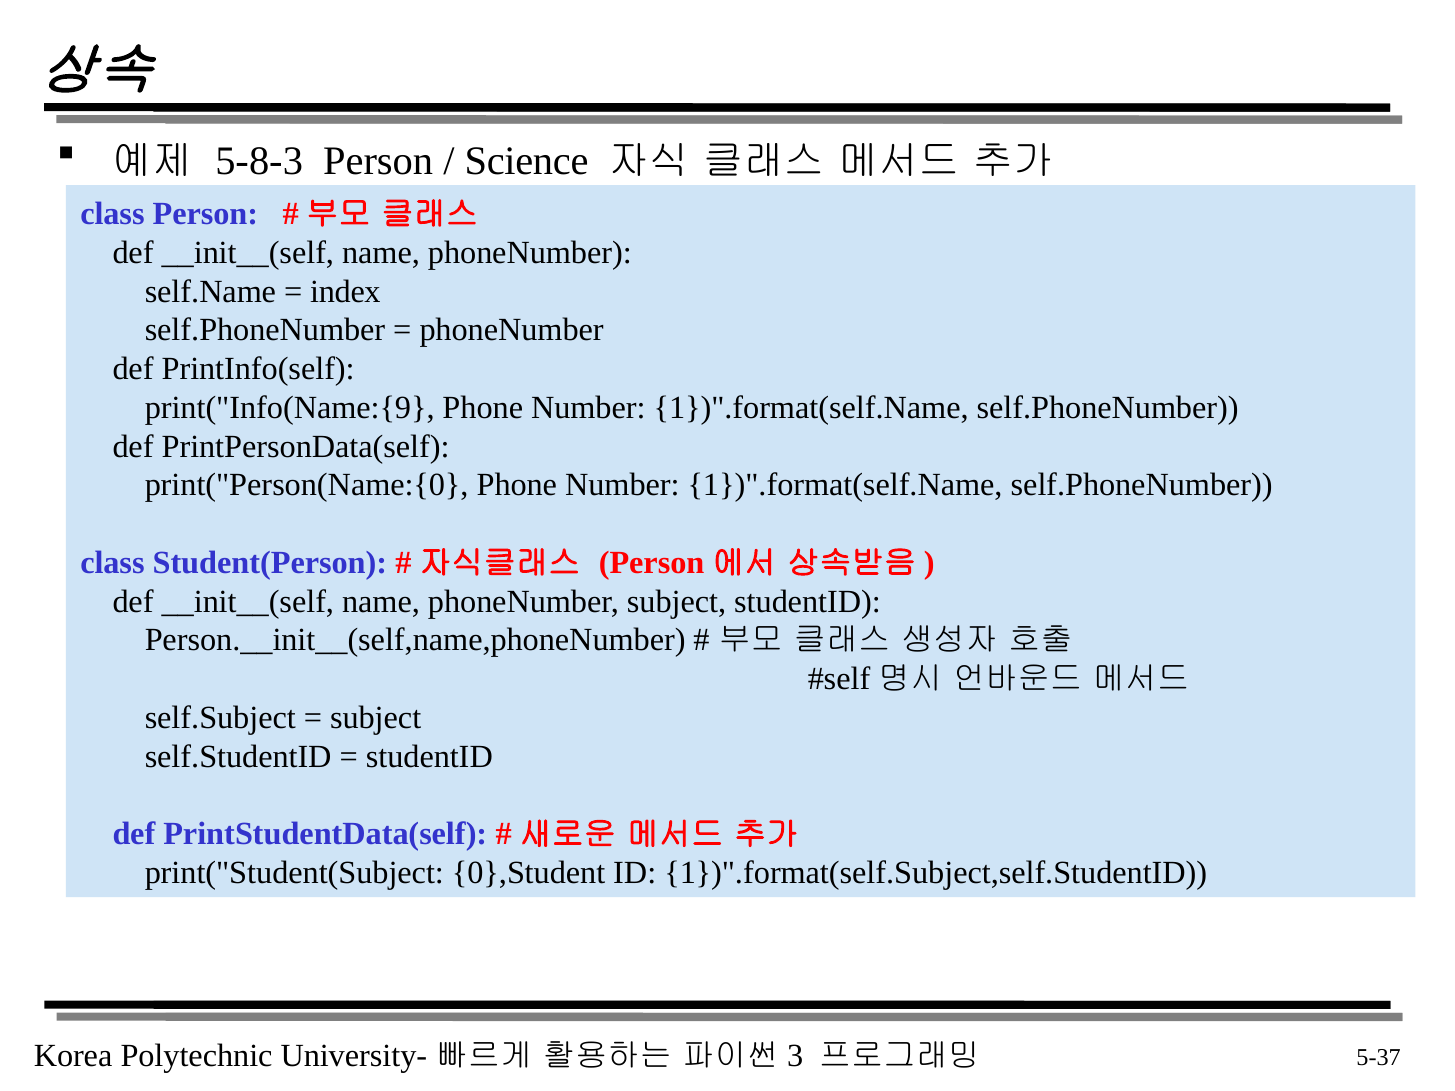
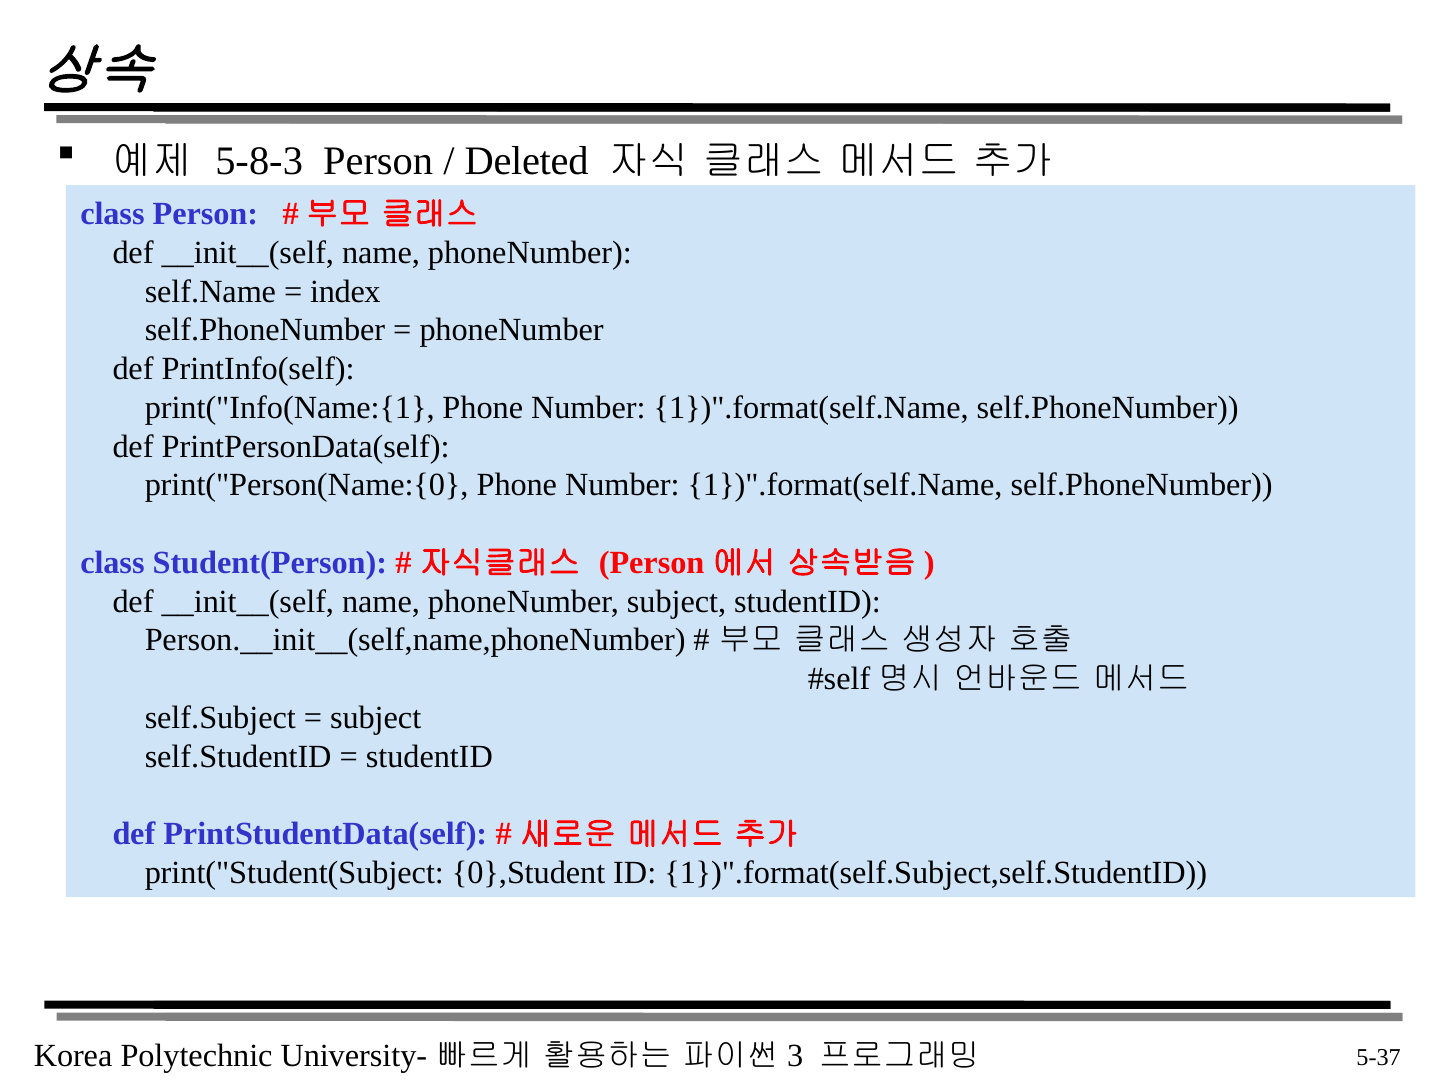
Science: Science -> Deleted
print("Info(Name:{9: print("Info(Name:{9 -> print("Info(Name:{1
